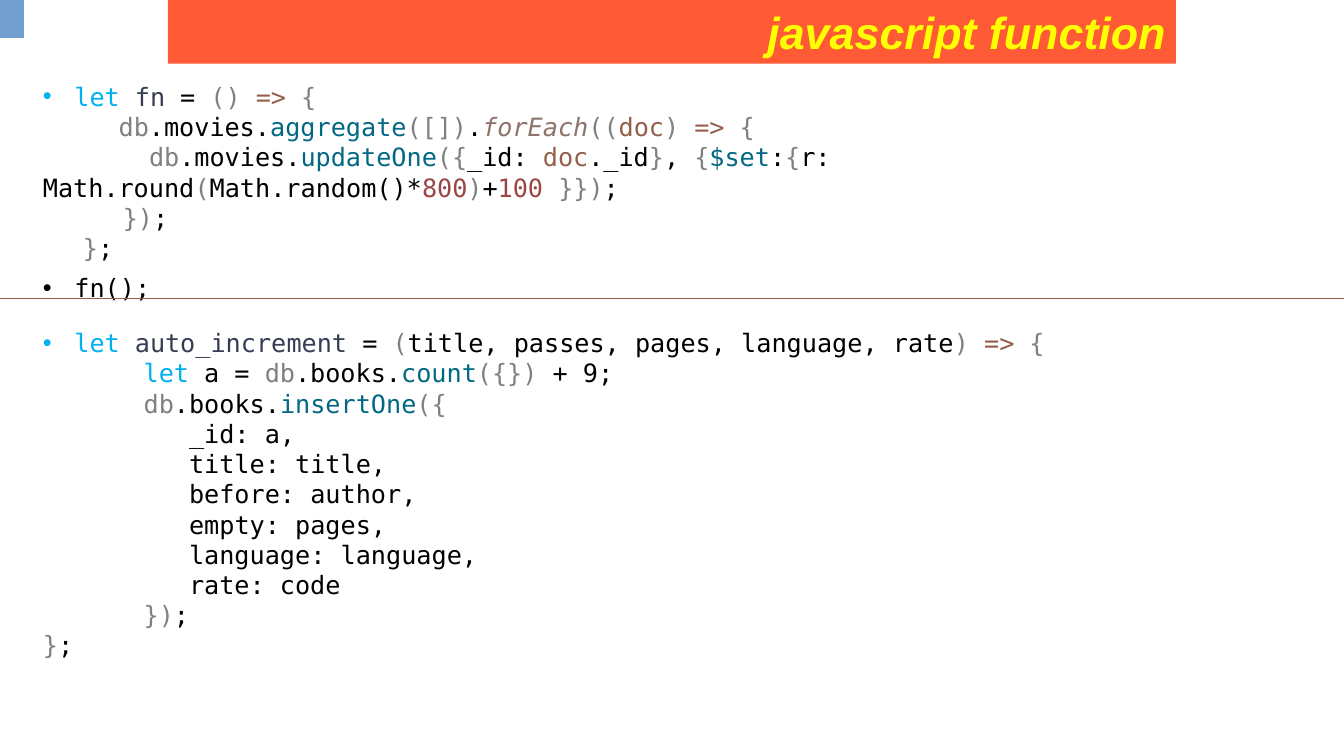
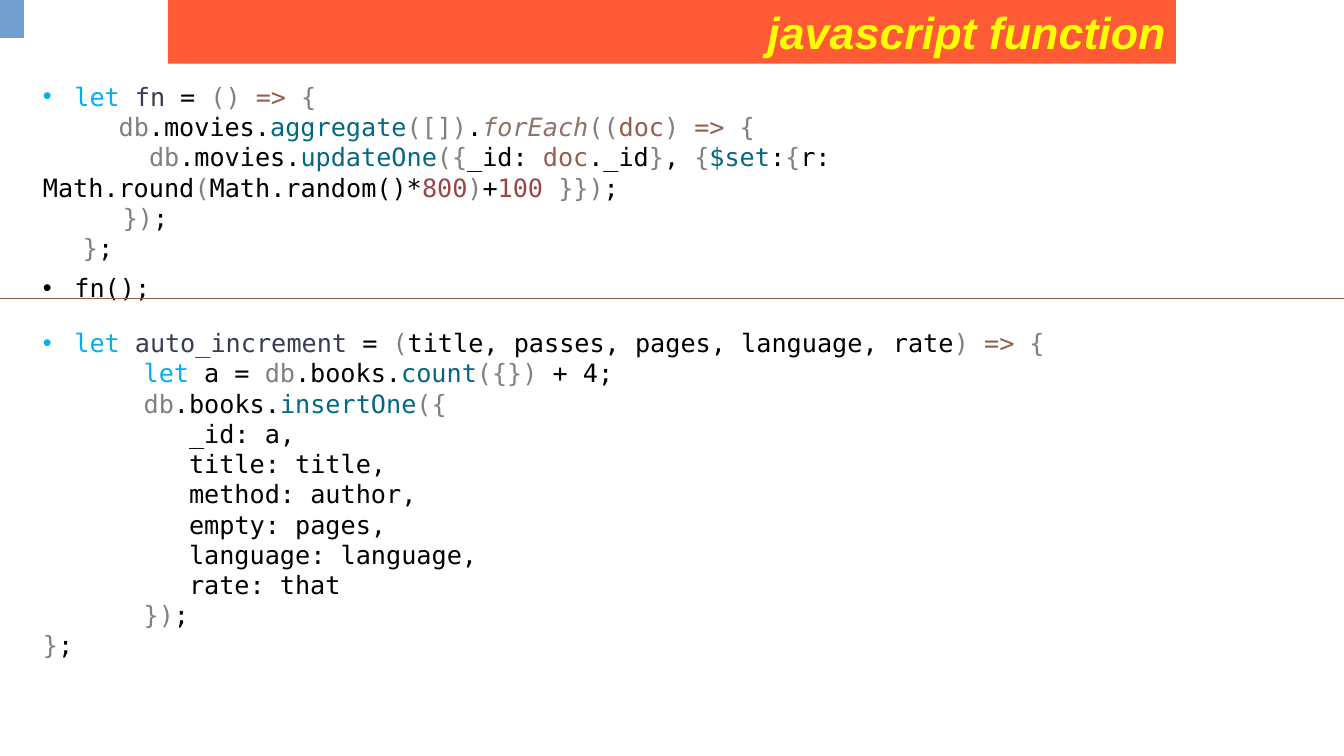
9: 9 -> 4
before: before -> method
code: code -> that
